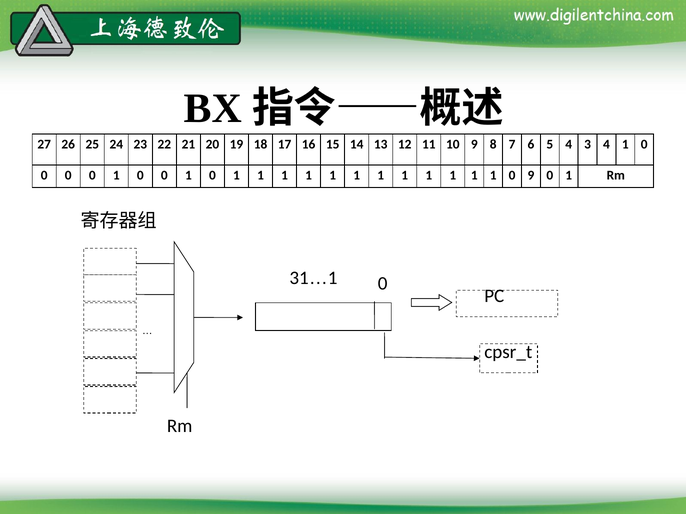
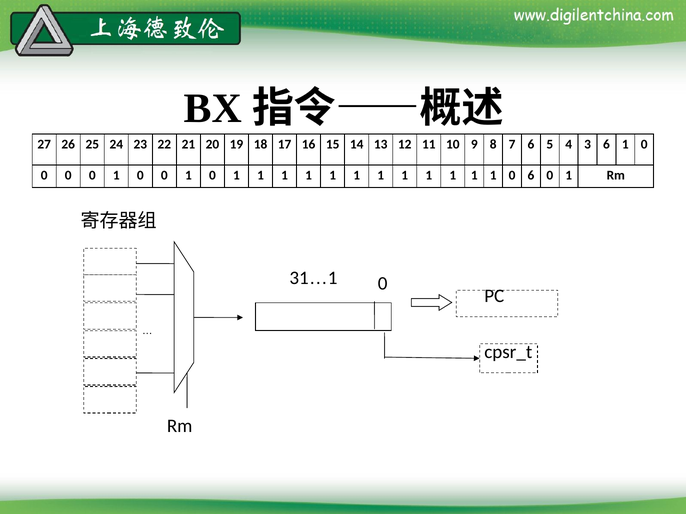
3 4: 4 -> 6
0 9: 9 -> 6
